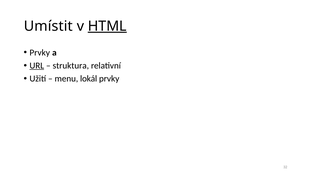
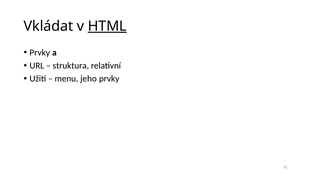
Umístit: Umístit -> Vkládat
URL underline: present -> none
lokál: lokál -> jeho
